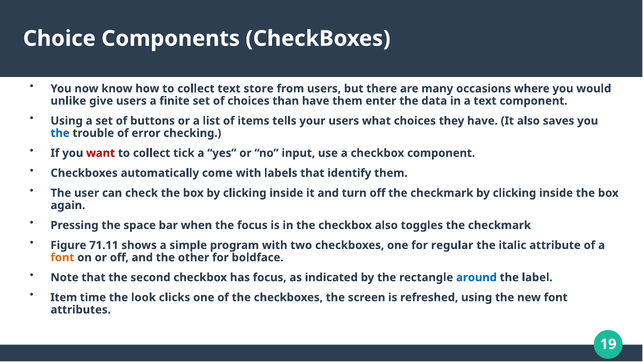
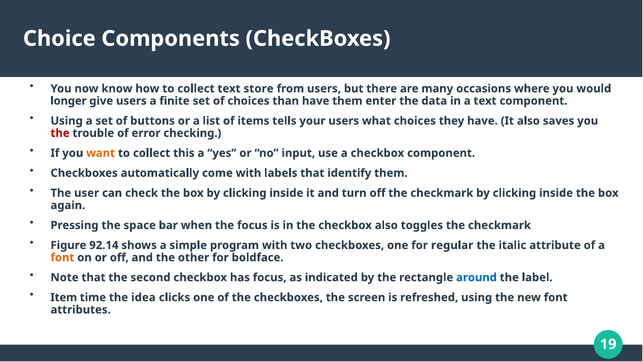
unlike: unlike -> longer
the at (60, 133) colour: blue -> red
want colour: red -> orange
tick: tick -> this
71.11: 71.11 -> 92.14
look: look -> idea
